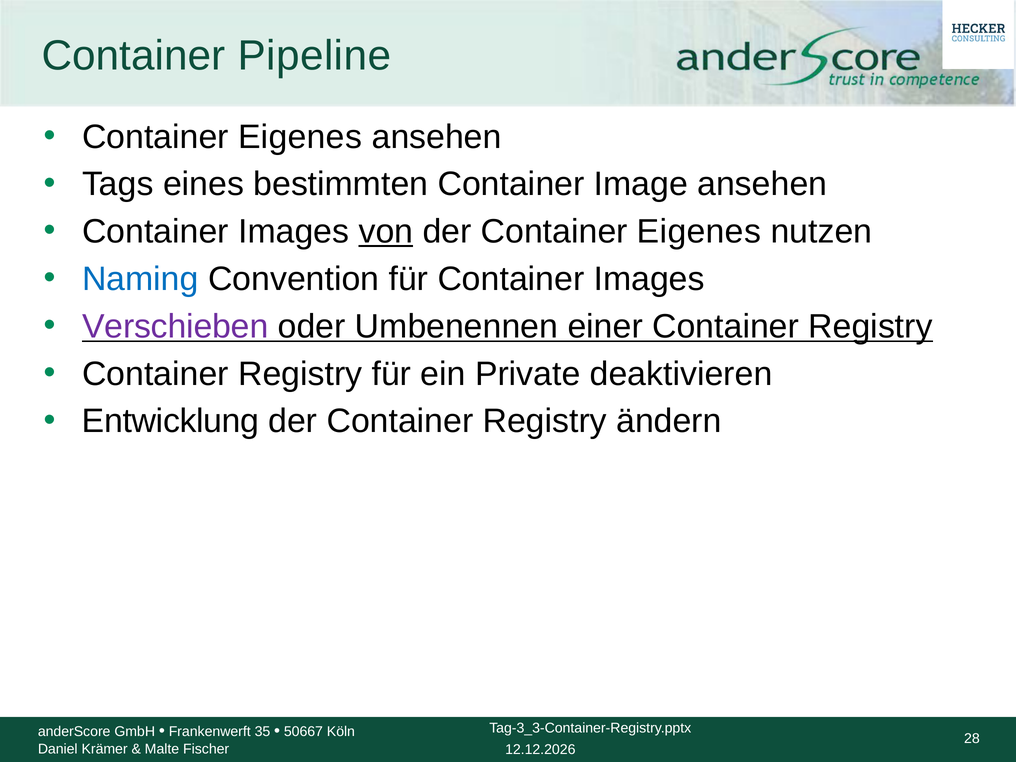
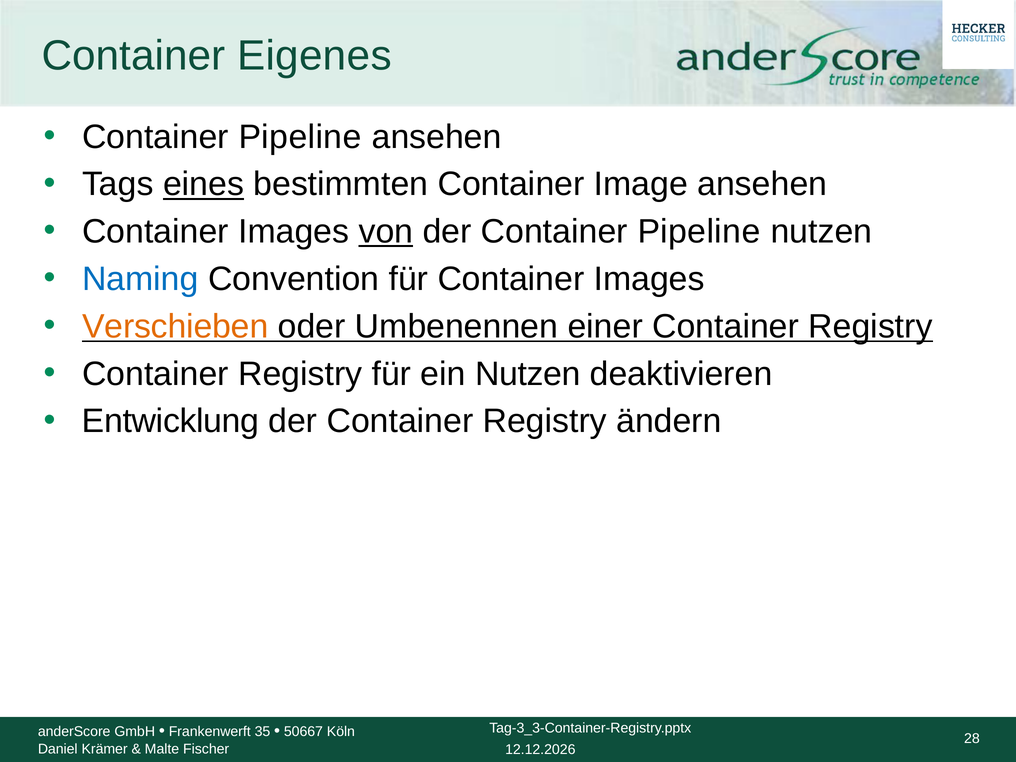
Pipeline: Pipeline -> Eigenes
Eigenes at (300, 137): Eigenes -> Pipeline
eines underline: none -> present
der Container Eigenes: Eigenes -> Pipeline
Verschieben colour: purple -> orange
ein Private: Private -> Nutzen
